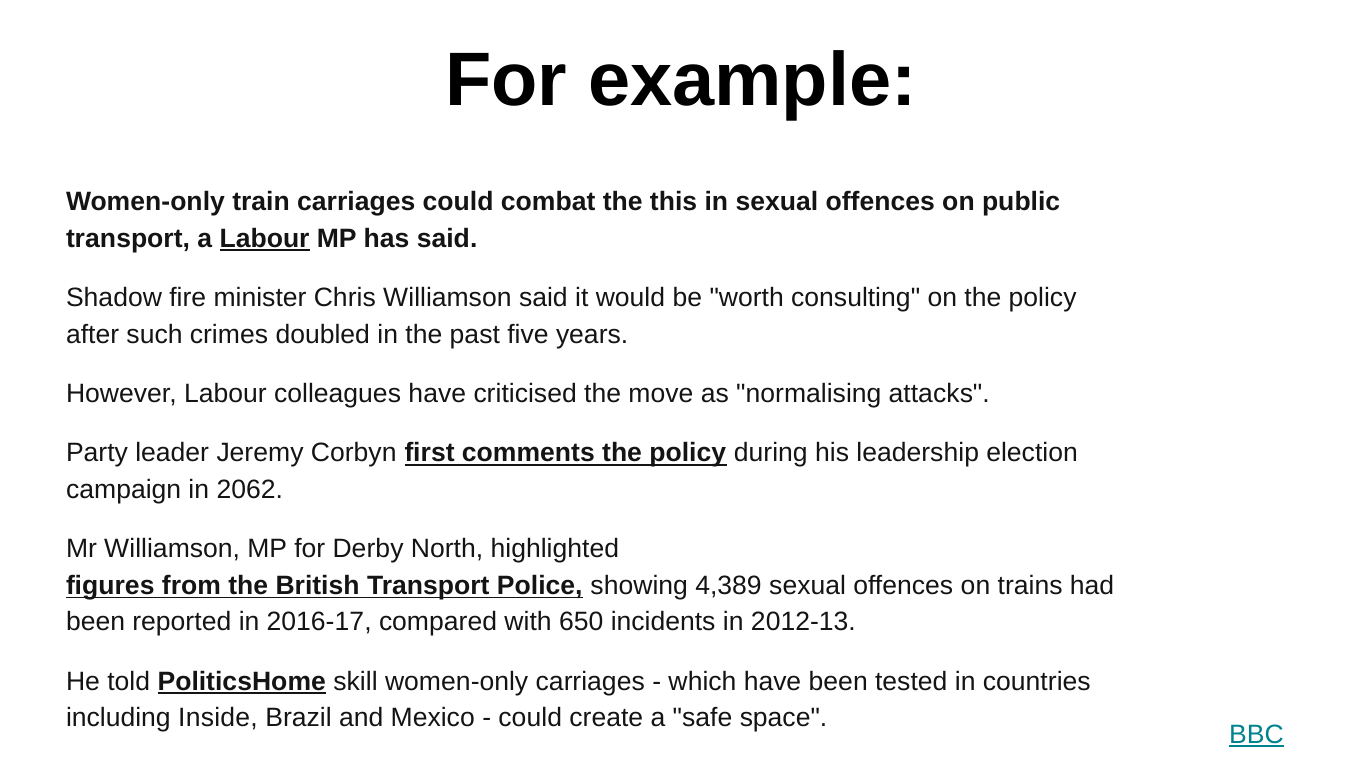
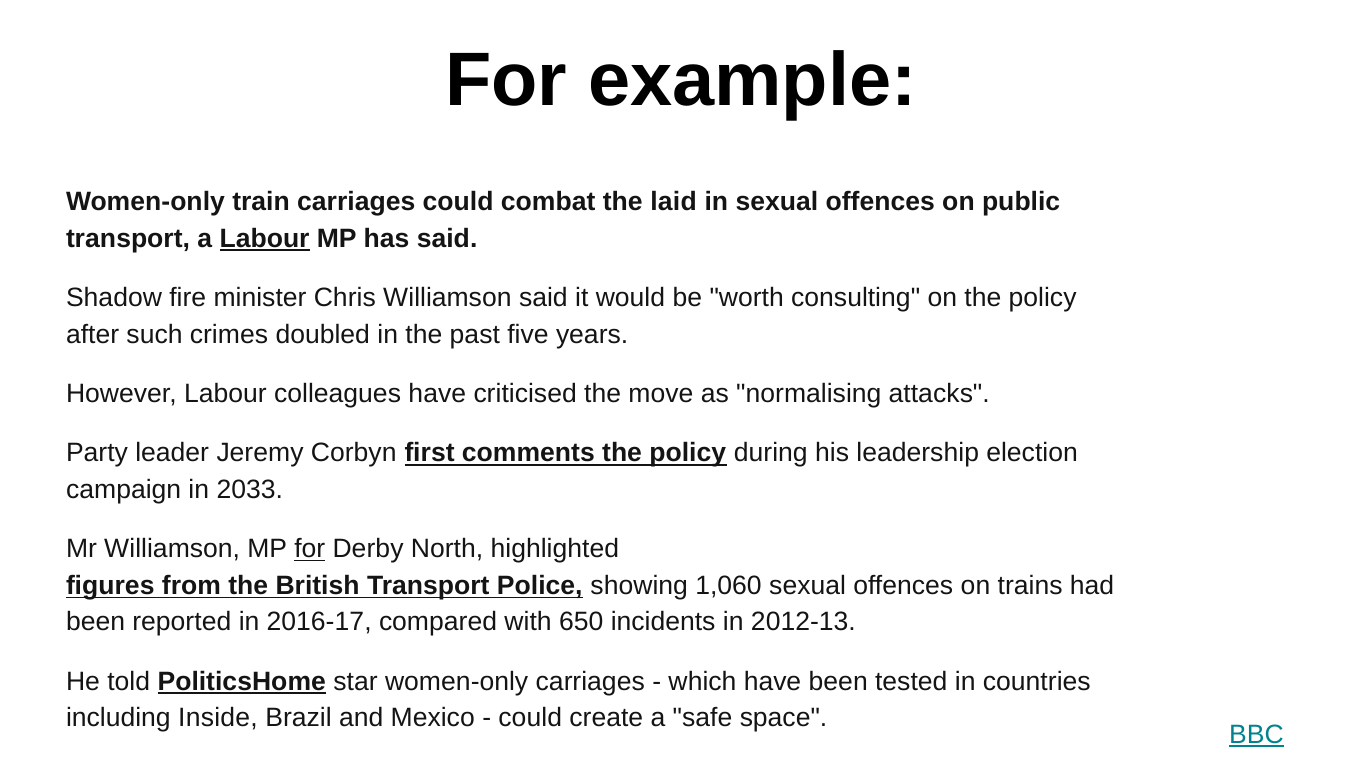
this: this -> laid
2062: 2062 -> 2033
for at (310, 549) underline: none -> present
4,389: 4,389 -> 1,060
skill: skill -> star
